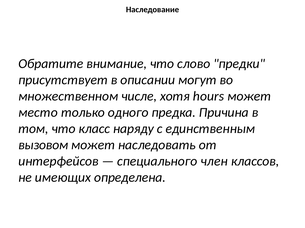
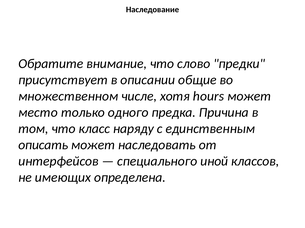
могут: могут -> общие
вызовом: вызовом -> описать
член: член -> иной
